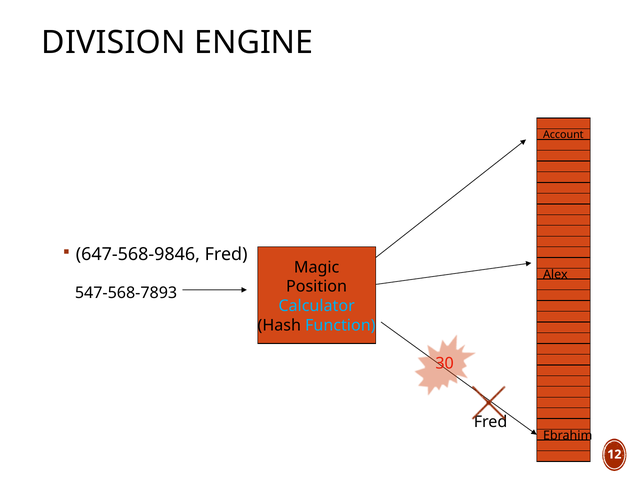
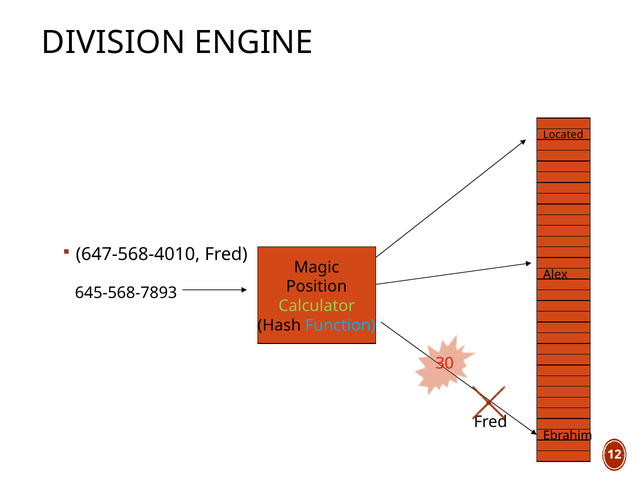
Account: Account -> Located
647-568-9846: 647-568-9846 -> 647-568-4010
547-568-7893: 547-568-7893 -> 645-568-7893
Calculator colour: light blue -> light green
